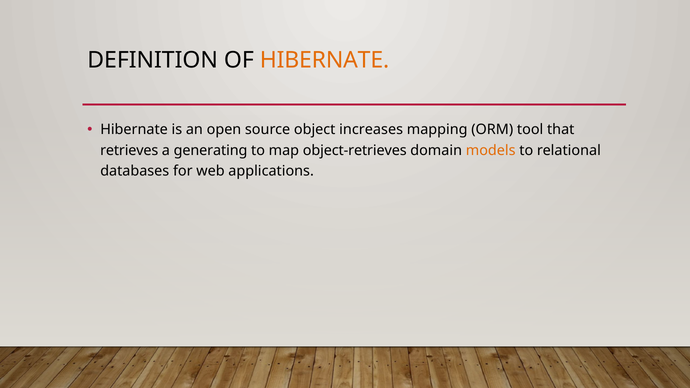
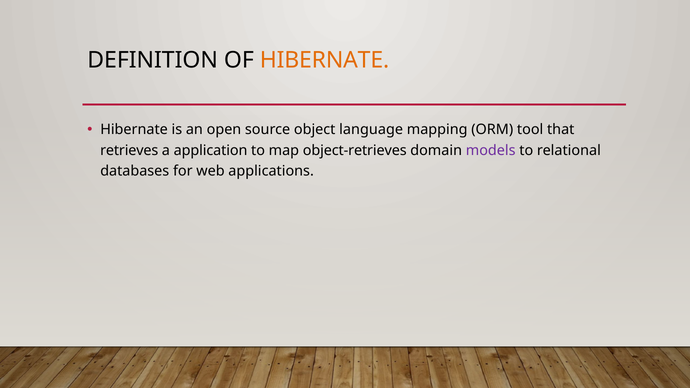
increases: increases -> language
generating: generating -> application
models colour: orange -> purple
